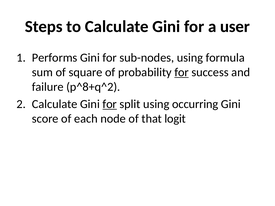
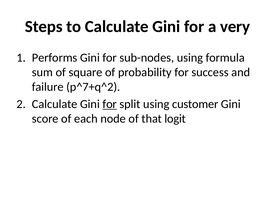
user: user -> very
for at (182, 72) underline: present -> none
p^8+q^2: p^8+q^2 -> p^7+q^2
occurring: occurring -> customer
